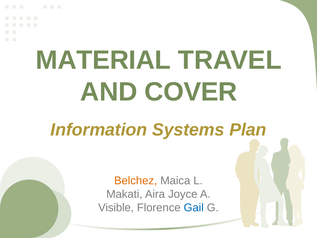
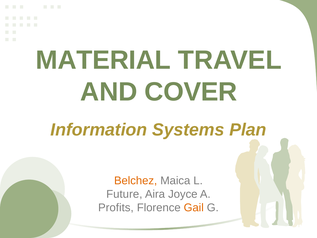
Makati: Makati -> Future
Visible: Visible -> Profits
Gail colour: blue -> orange
